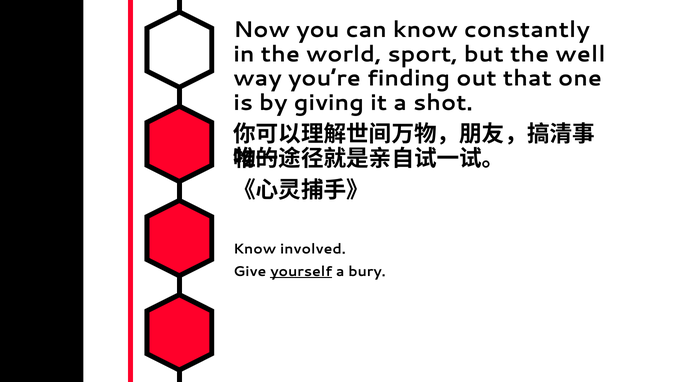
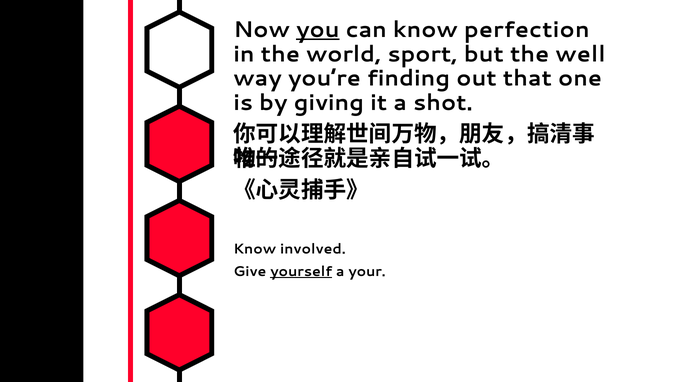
you underline: none -> present
constantly: constantly -> perfection
bury: bury -> your
